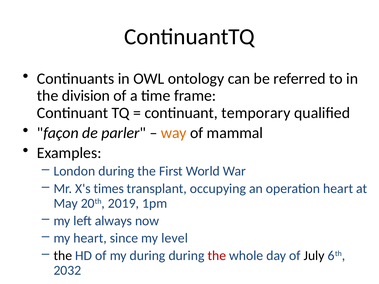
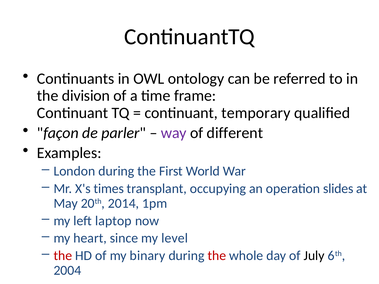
way colour: orange -> purple
mammal: mammal -> different
operation heart: heart -> slides
2019: 2019 -> 2014
always: always -> laptop
the at (63, 256) colour: black -> red
my during: during -> binary
2032: 2032 -> 2004
